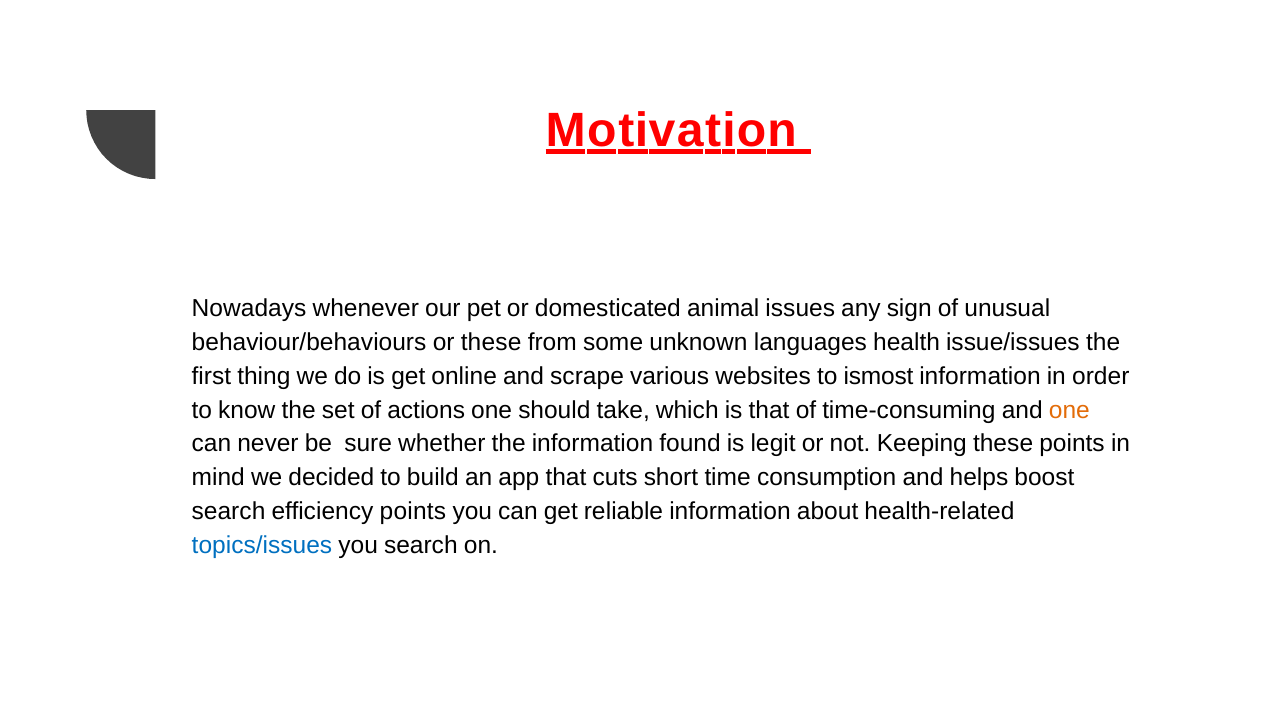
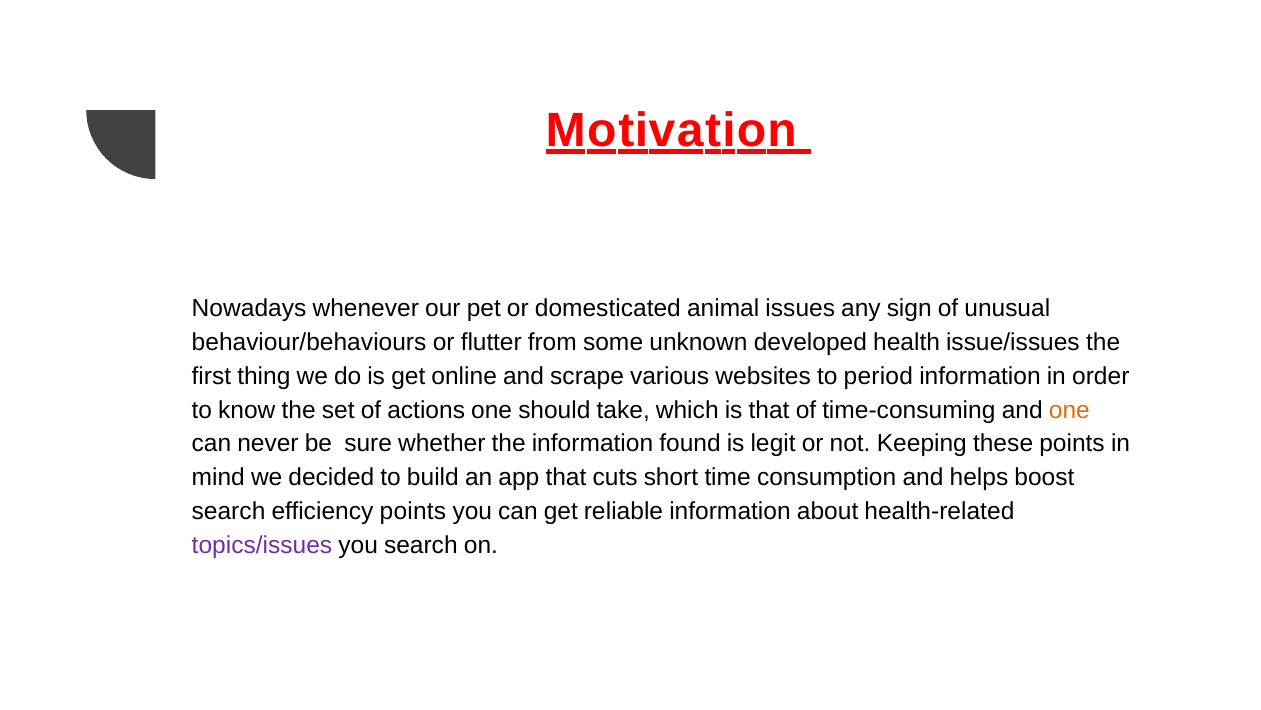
or these: these -> ﬂutter
languages: languages -> developed
ismost: ismost -> period
topics/issues colour: blue -> purple
